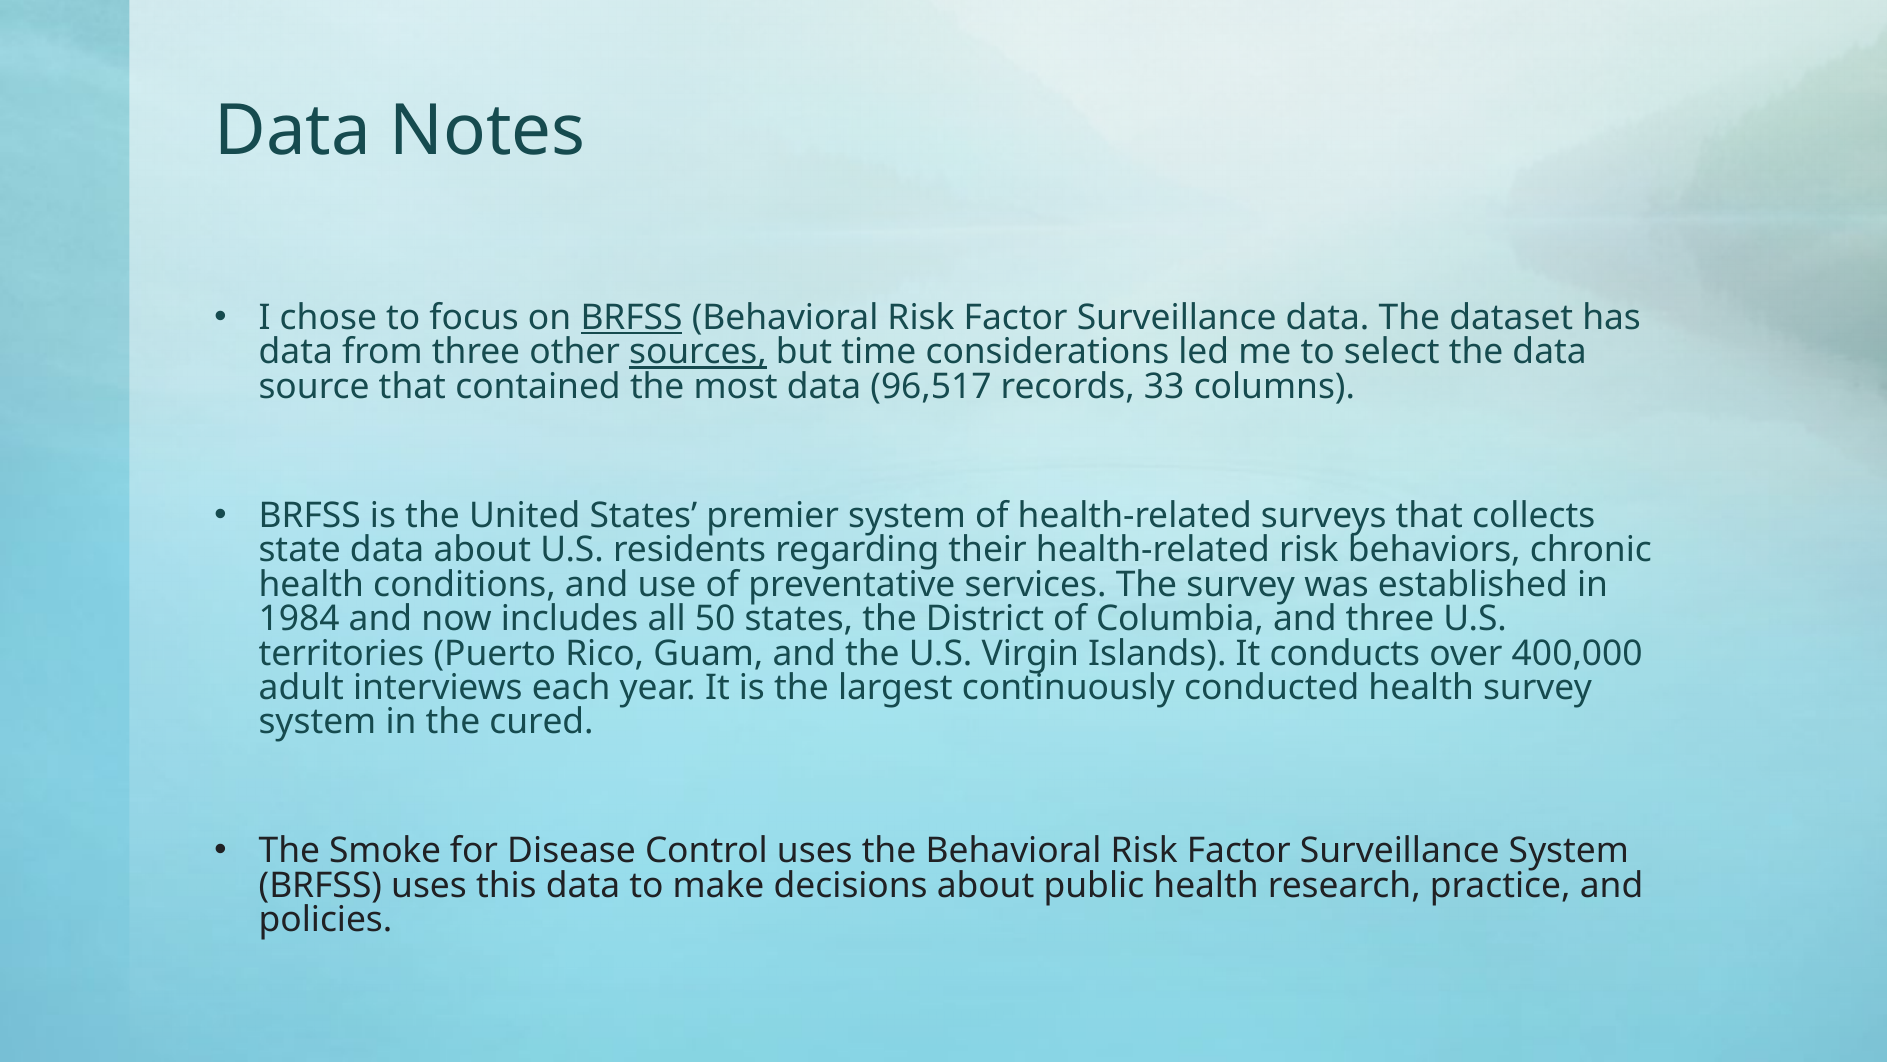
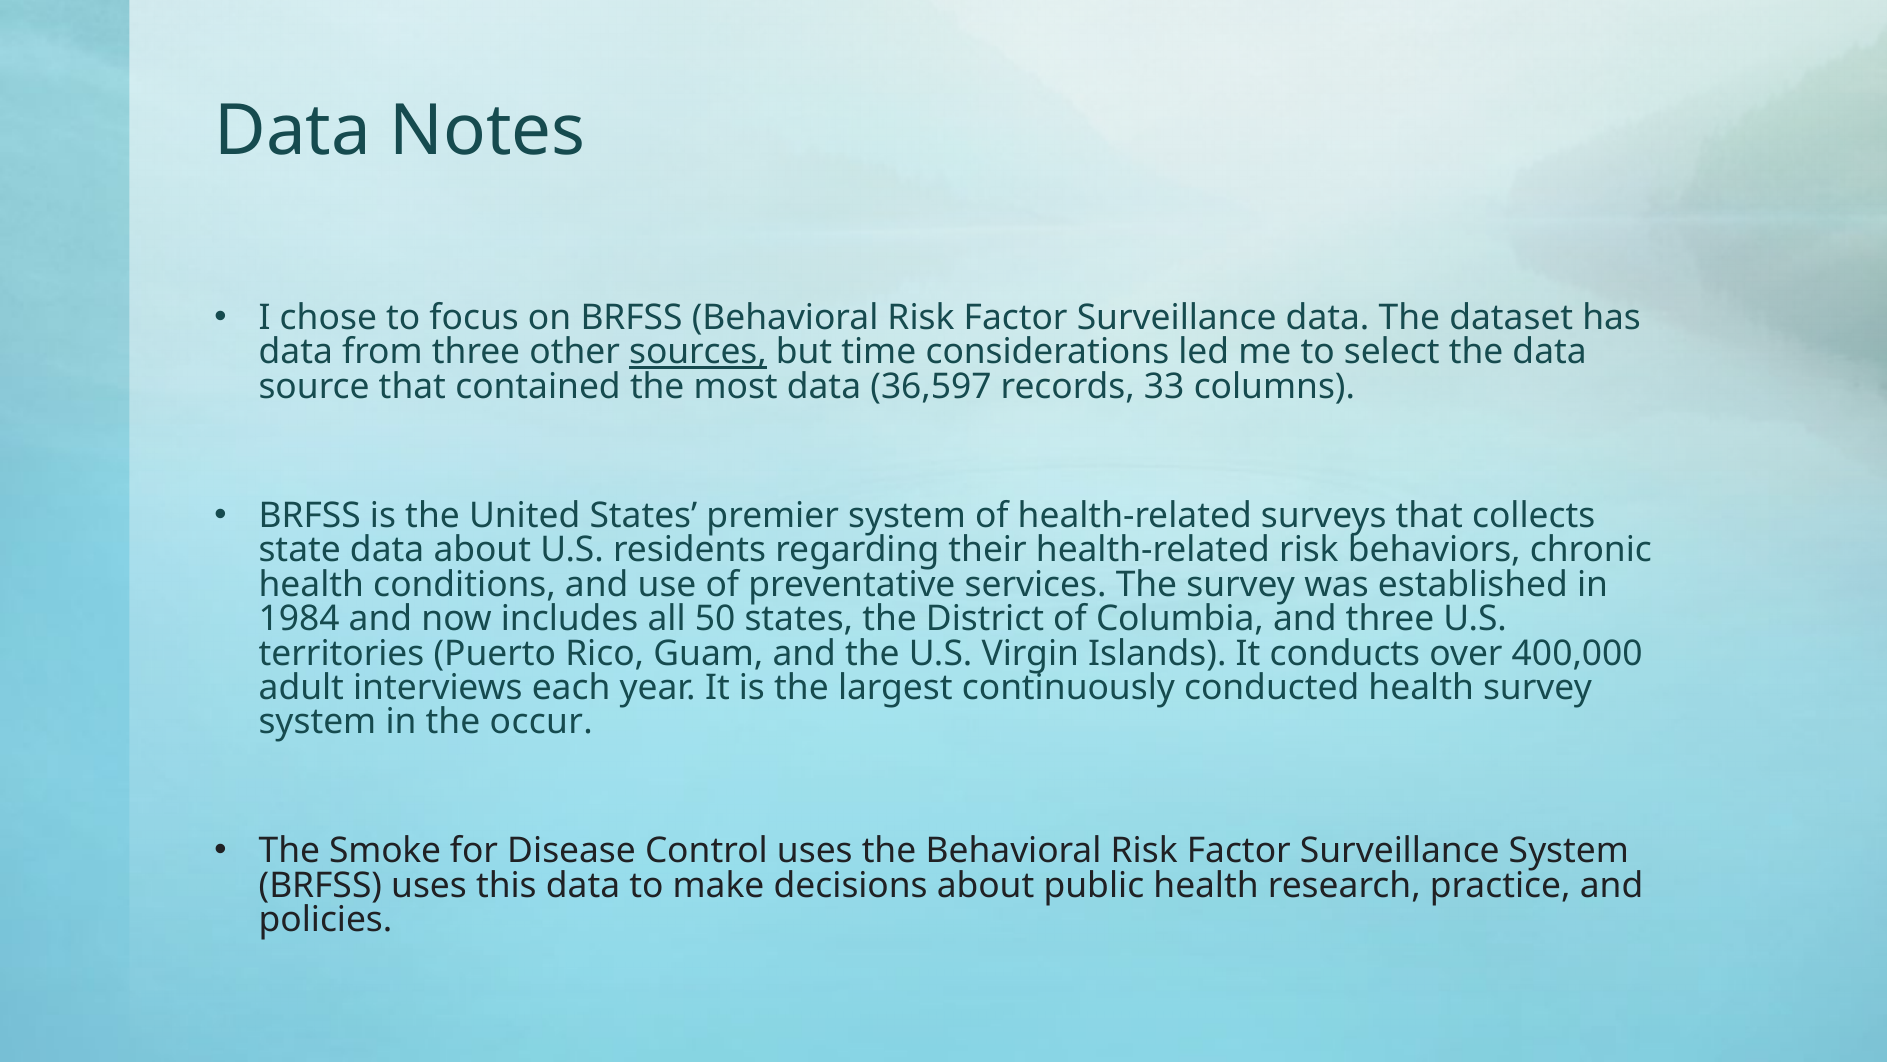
BRFSS at (632, 318) underline: present -> none
96,517: 96,517 -> 36,597
cured: cured -> occur
